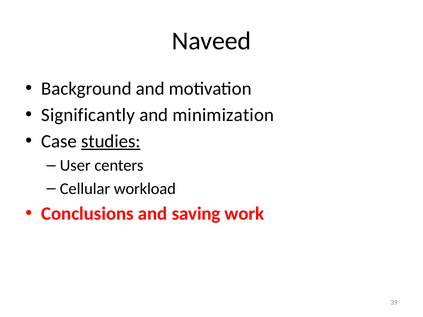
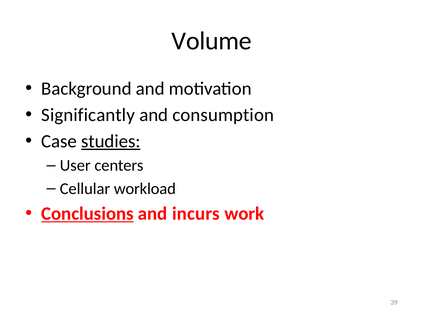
Naveed: Naveed -> Volume
minimization: minimization -> consumption
Conclusions underline: none -> present
saving: saving -> incurs
